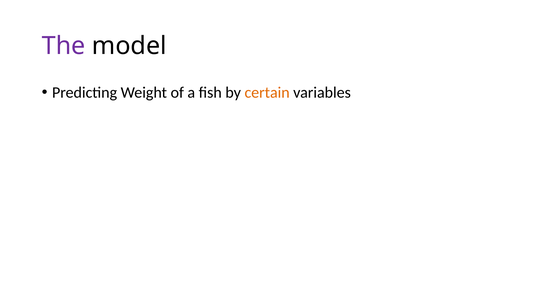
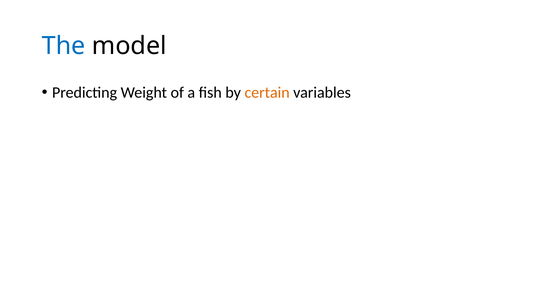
The colour: purple -> blue
